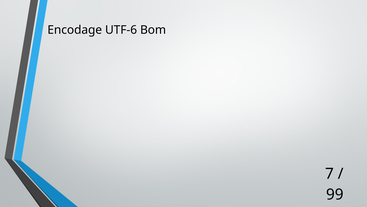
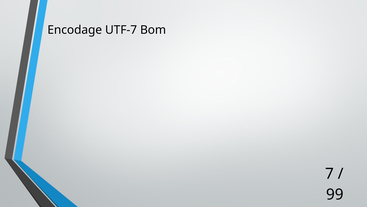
UTF-6: UTF-6 -> UTF-7
